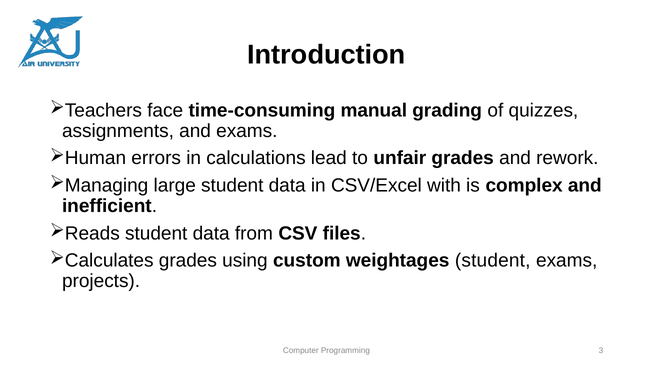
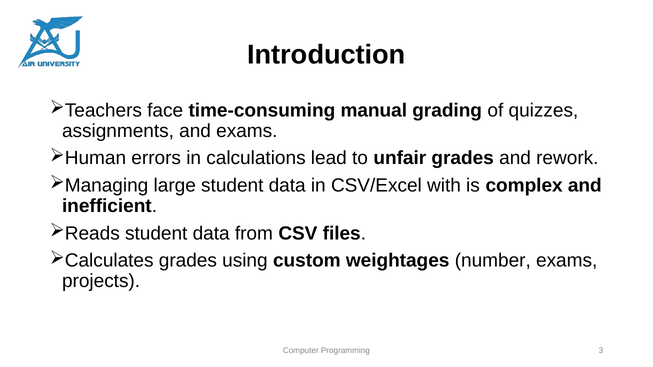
weightages student: student -> number
